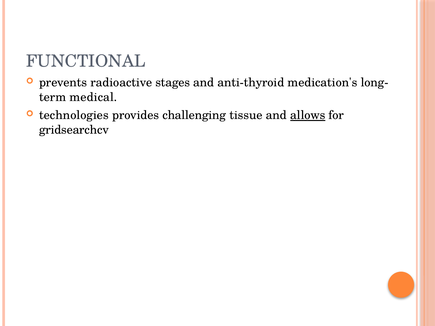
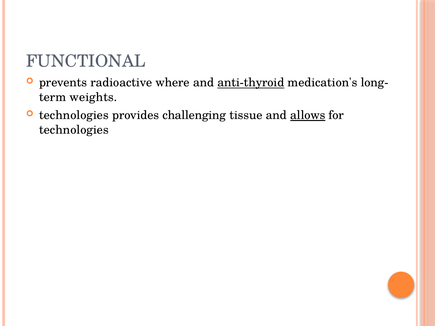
stages: stages -> where
anti-thyroid underline: none -> present
medical: medical -> weights
gridsearchcv at (74, 130): gridsearchcv -> technologies
